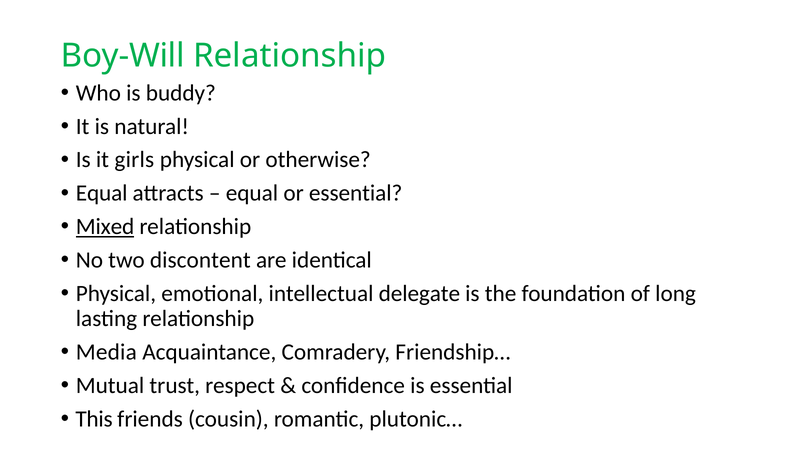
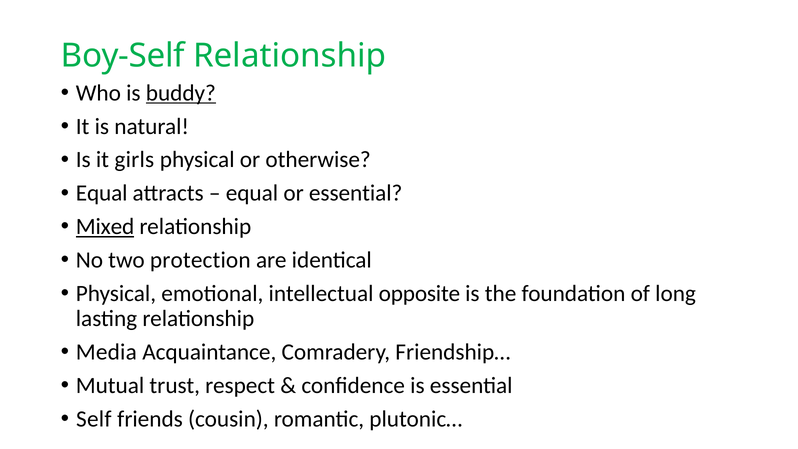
Boy-Will: Boy-Will -> Boy-Self
buddy underline: none -> present
discontent: discontent -> protection
delegate: delegate -> opposite
This: This -> Self
